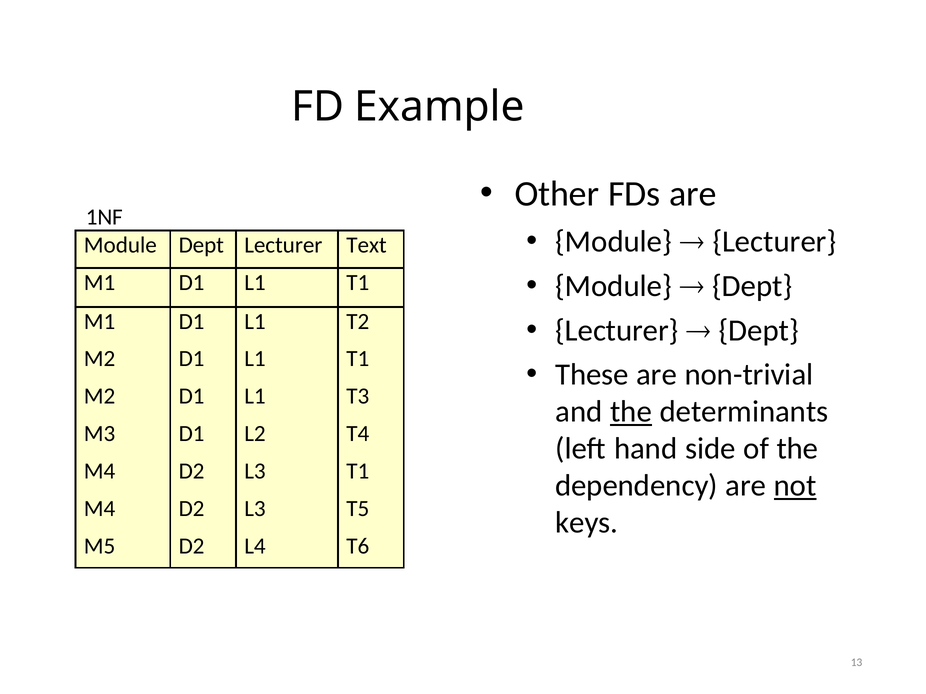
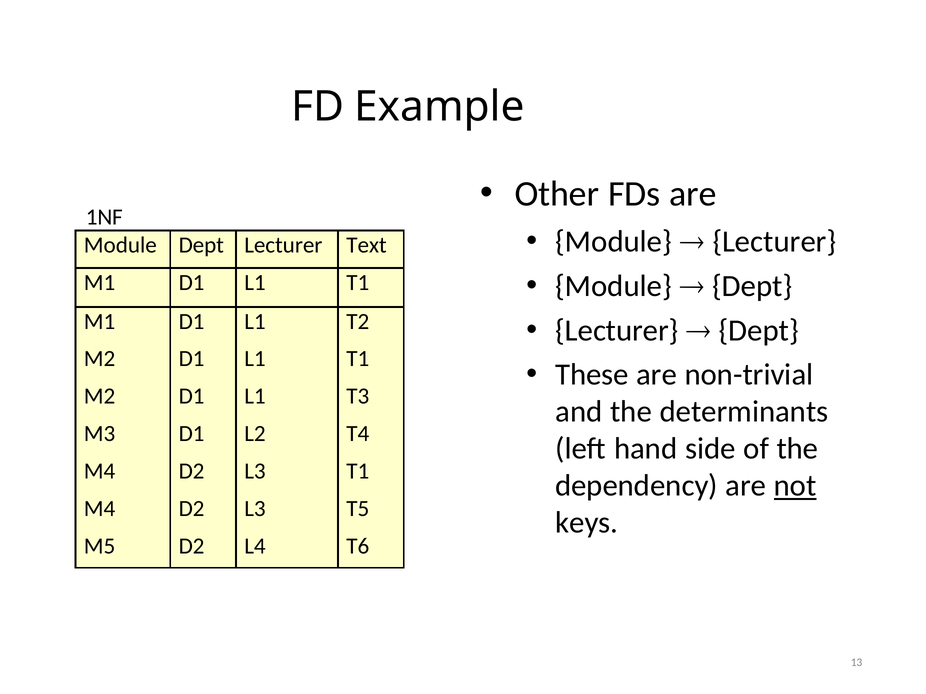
the at (631, 412) underline: present -> none
